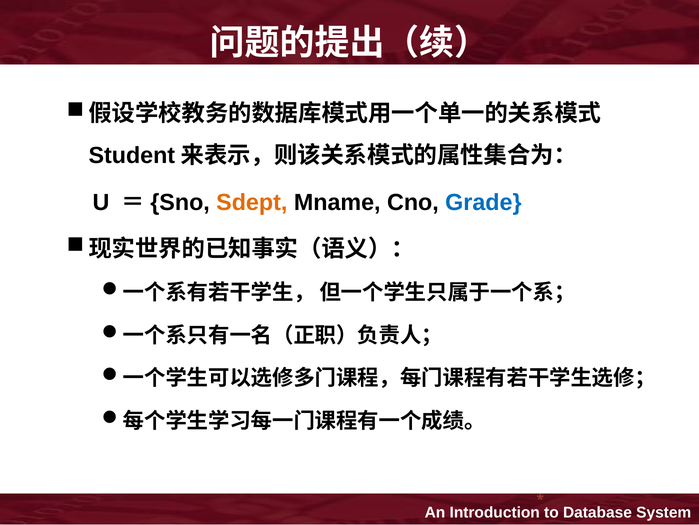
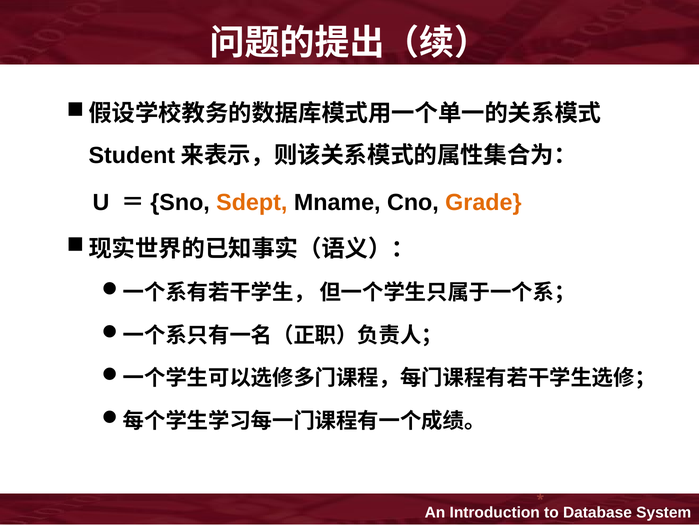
Grade colour: blue -> orange
